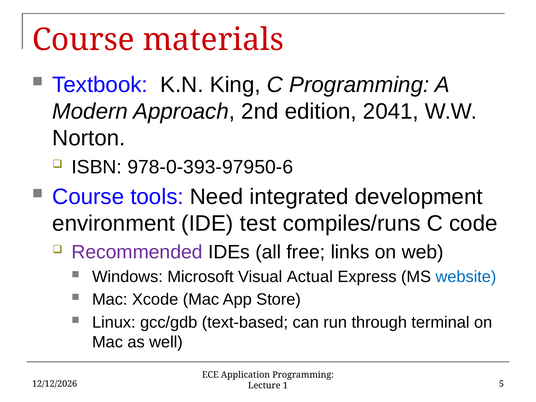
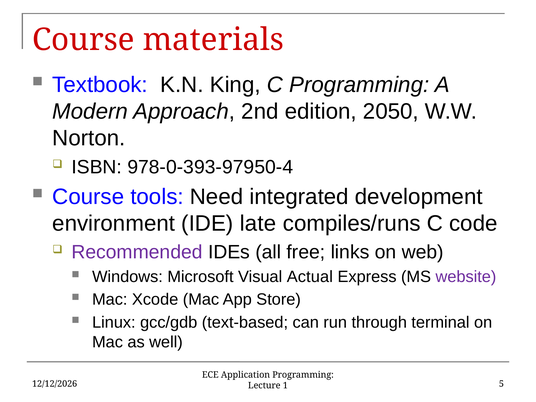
2041: 2041 -> 2050
978-0-393-97950-6: 978-0-393-97950-6 -> 978-0-393-97950-4
test: test -> late
website colour: blue -> purple
